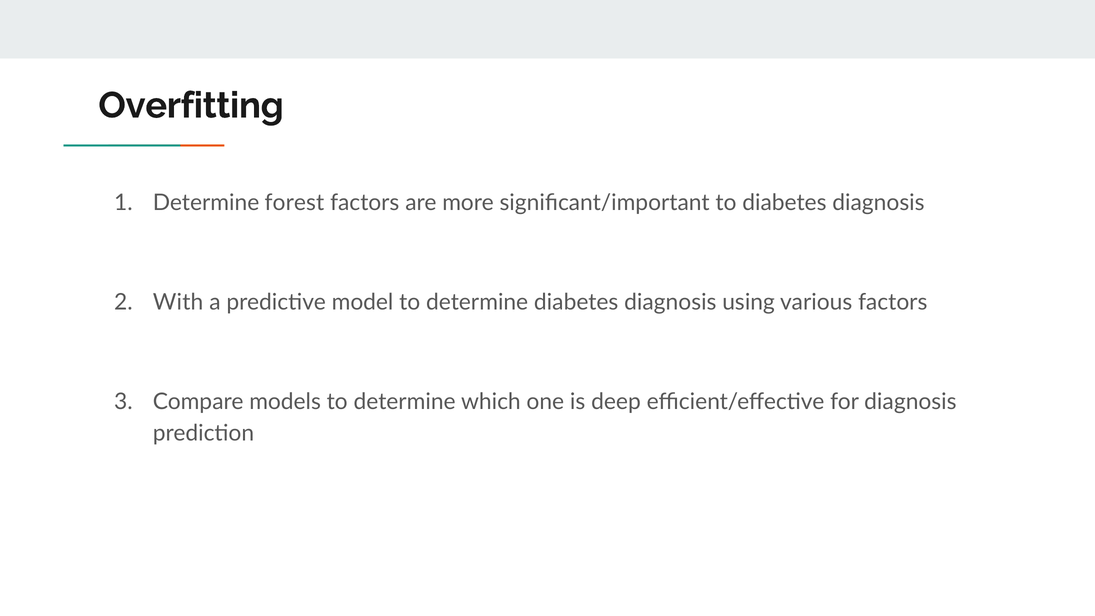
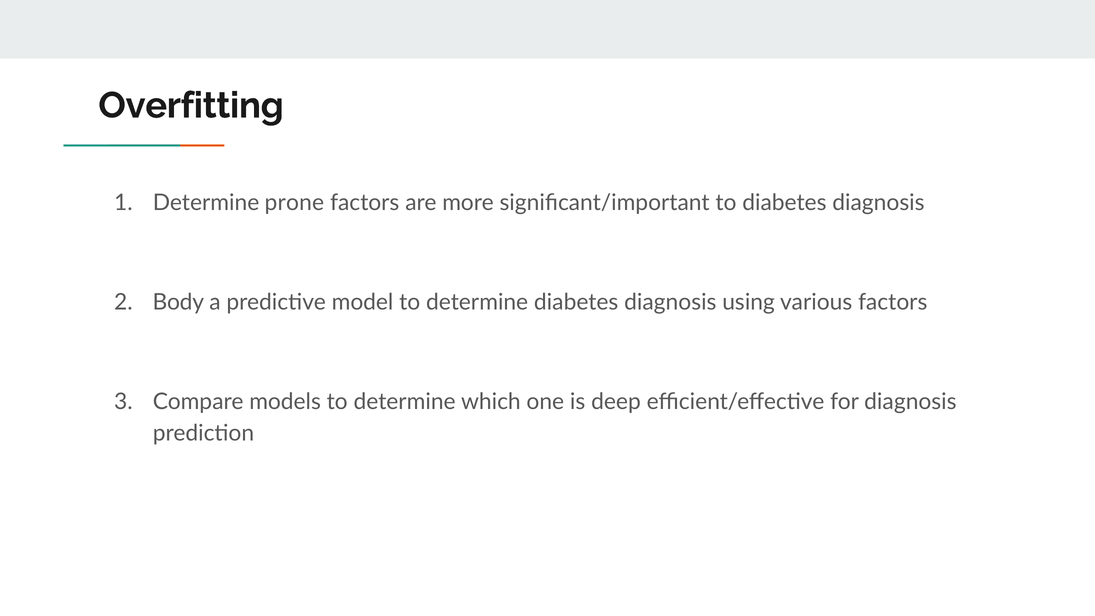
forest: forest -> prone
With: With -> Body
